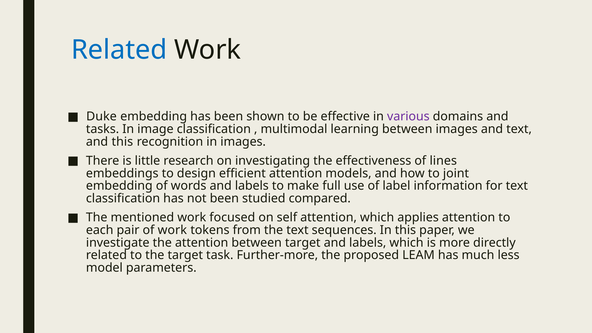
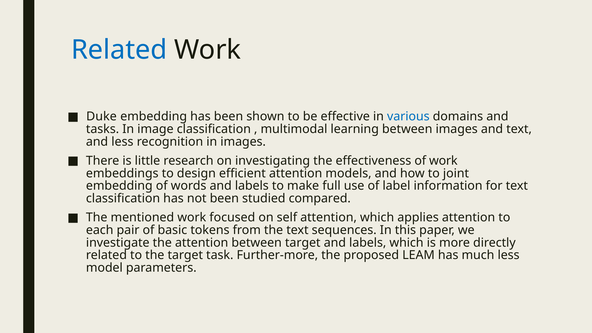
various colour: purple -> blue
and this: this -> less
of lines: lines -> work
of work: work -> basic
